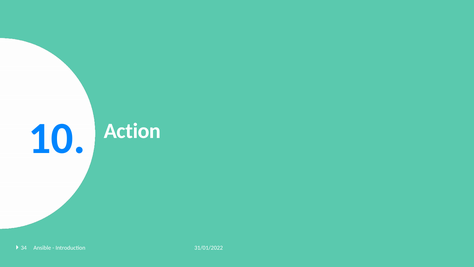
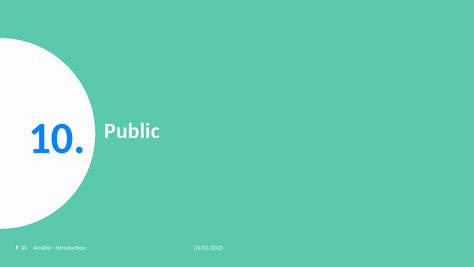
Action: Action -> Public
